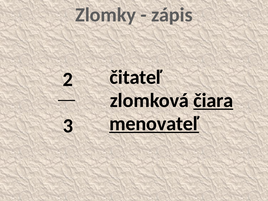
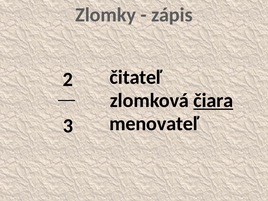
menovateľ underline: present -> none
